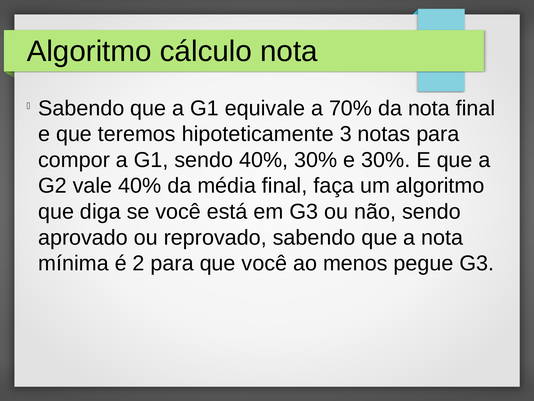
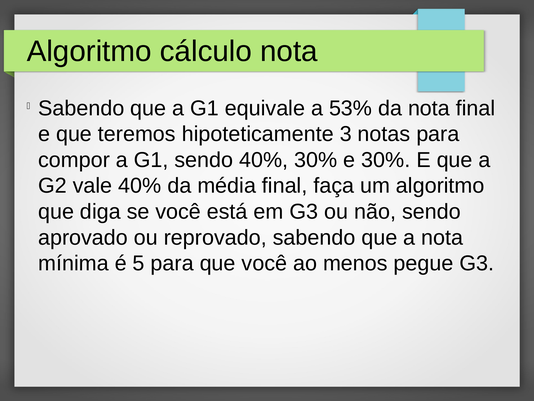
70%: 70% -> 53%
2: 2 -> 5
